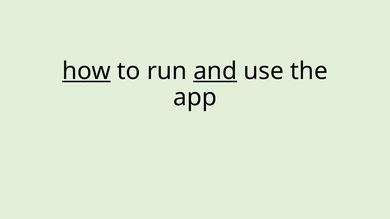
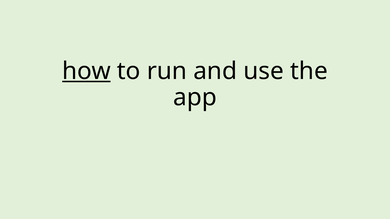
and underline: present -> none
